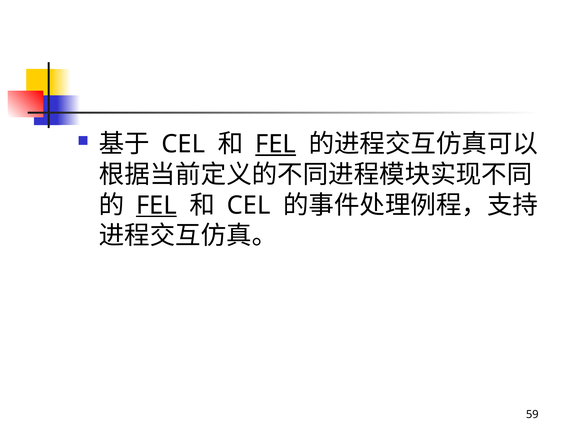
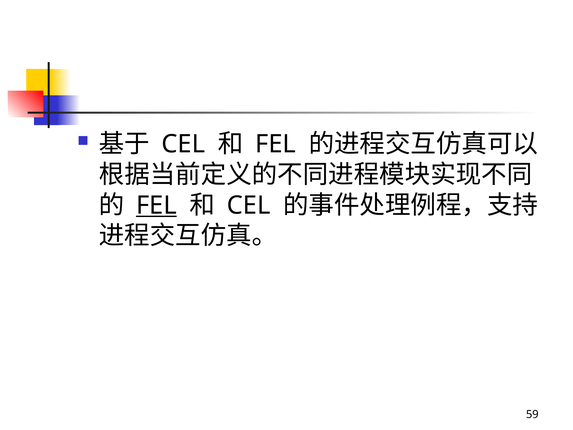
FEL at (276, 144) underline: present -> none
